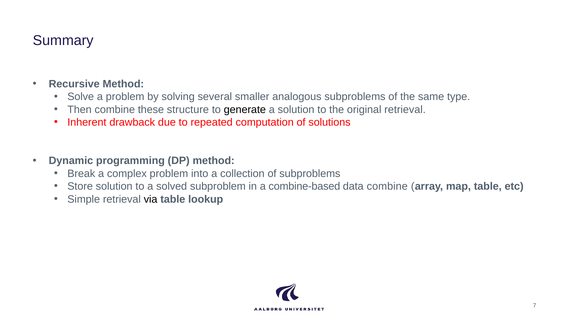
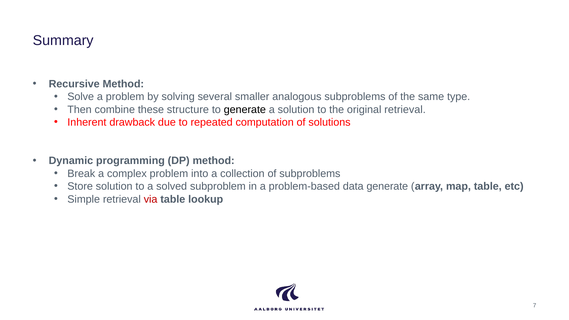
combine-based: combine-based -> problem-based
data combine: combine -> generate
via colour: black -> red
